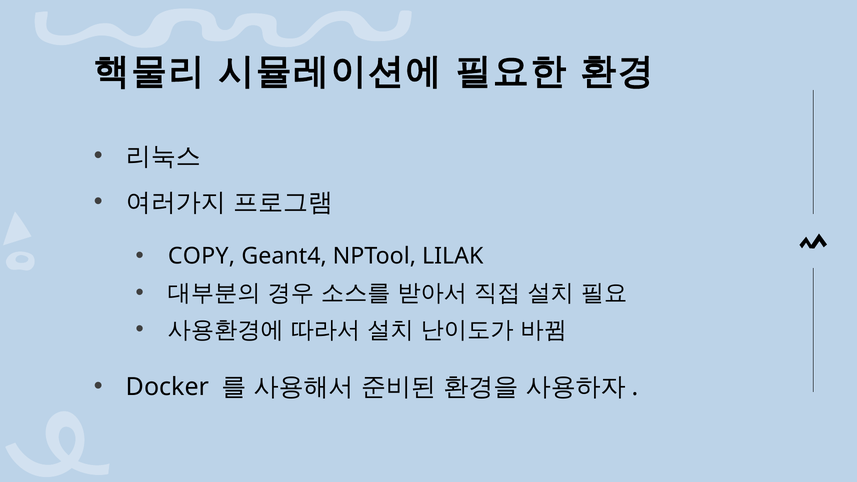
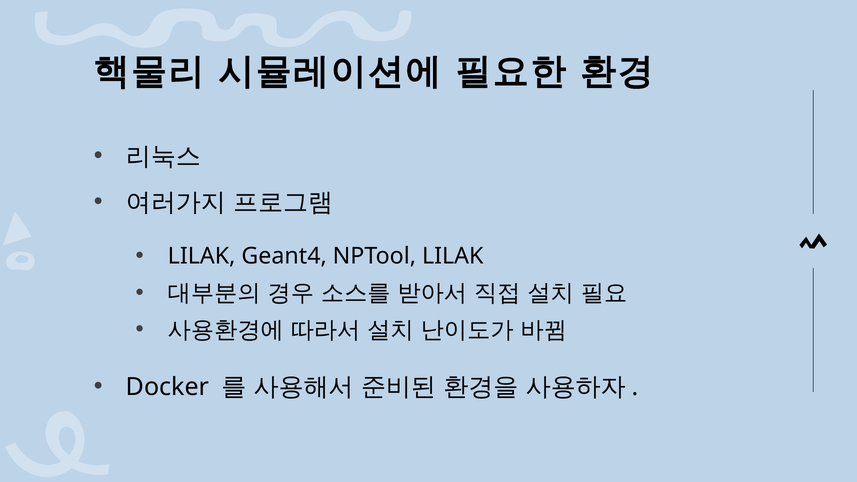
COPY at (201, 256): COPY -> LILAK
